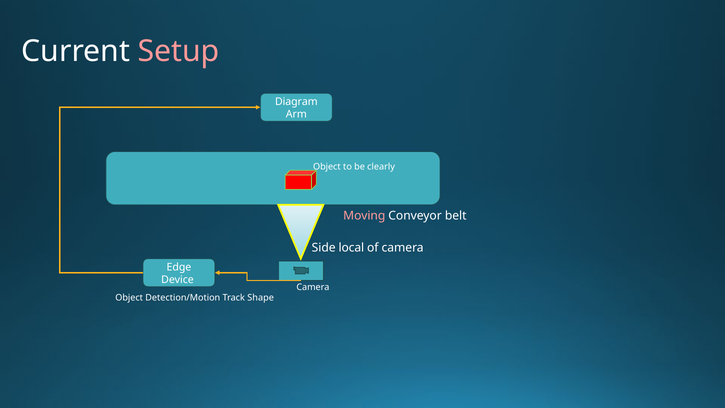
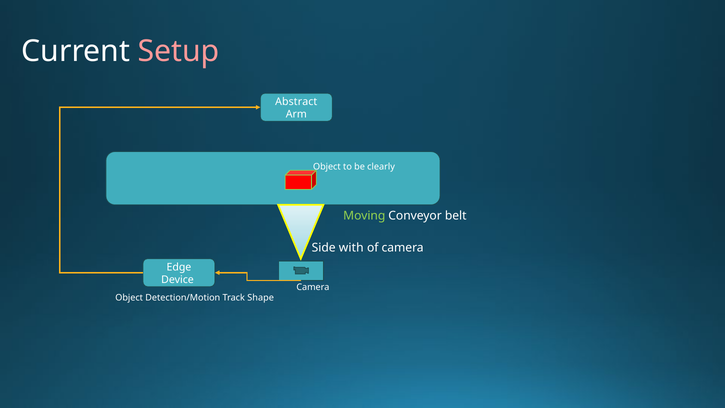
Diagram: Diagram -> Abstract
Moving colour: pink -> light green
local: local -> with
